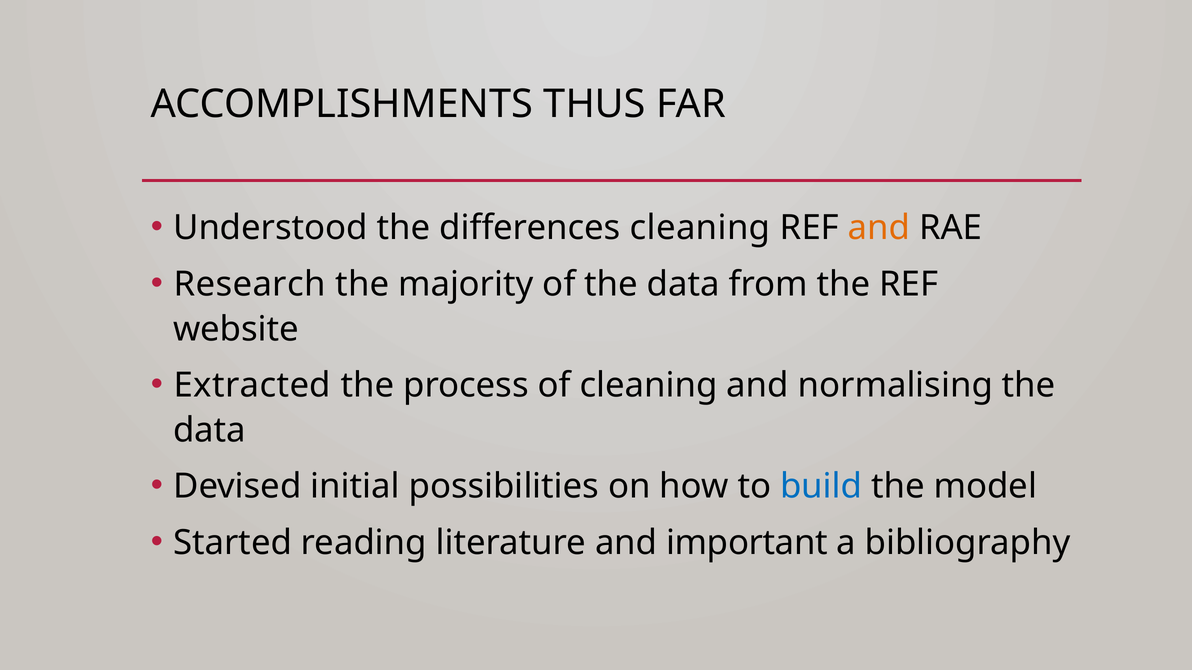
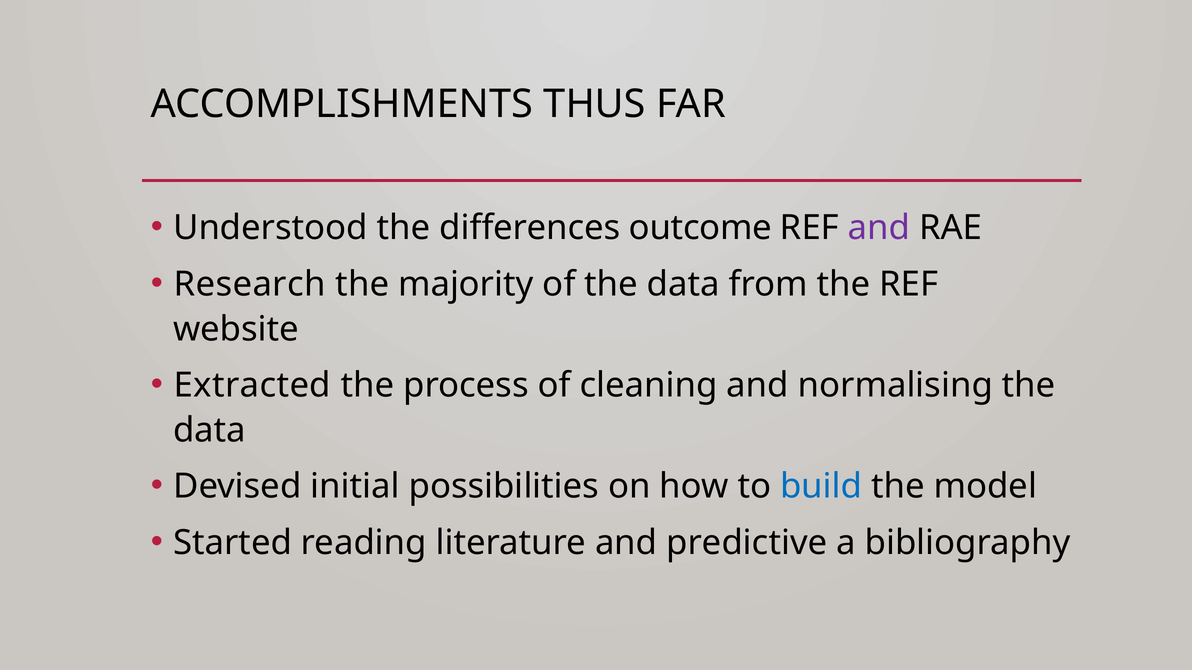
differences cleaning: cleaning -> outcome
and at (879, 228) colour: orange -> purple
important: important -> predictive
